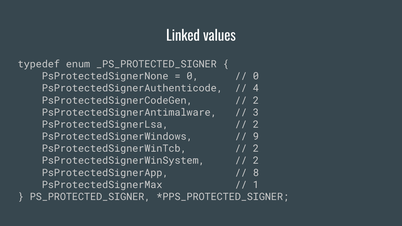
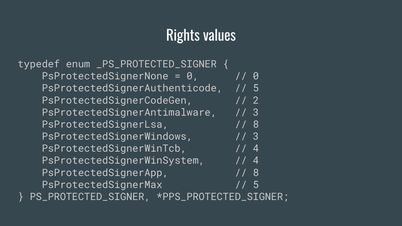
Linked: Linked -> Rights
4 at (256, 88): 4 -> 5
2 at (256, 125): 2 -> 8
9 at (256, 137): 9 -> 3
2 at (256, 149): 2 -> 4
2 at (256, 161): 2 -> 4
1 at (256, 185): 1 -> 5
